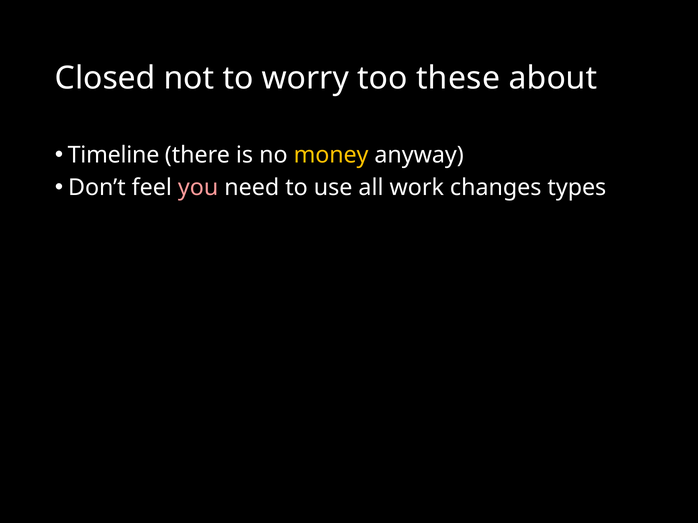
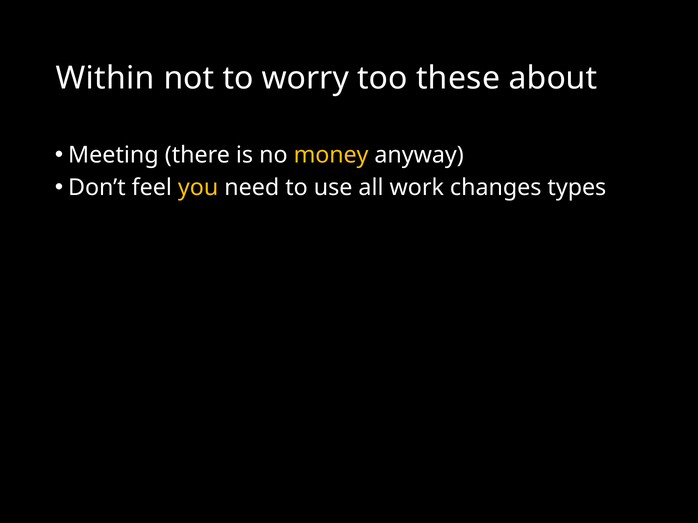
Closed: Closed -> Within
Timeline: Timeline -> Meeting
you colour: pink -> yellow
